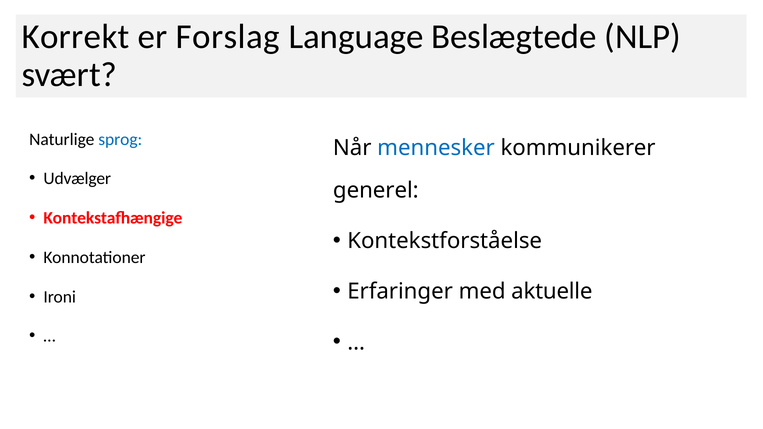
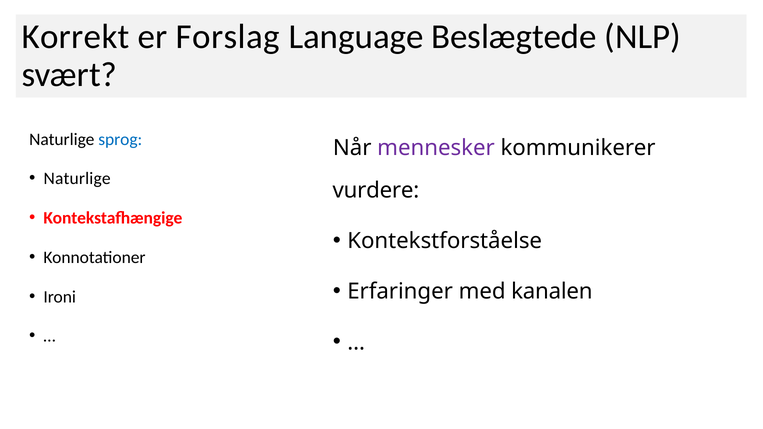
mennesker colour: blue -> purple
Udvælger at (77, 179): Udvælger -> Naturlige
generel: generel -> vurdere
aktuelle: aktuelle -> kanalen
